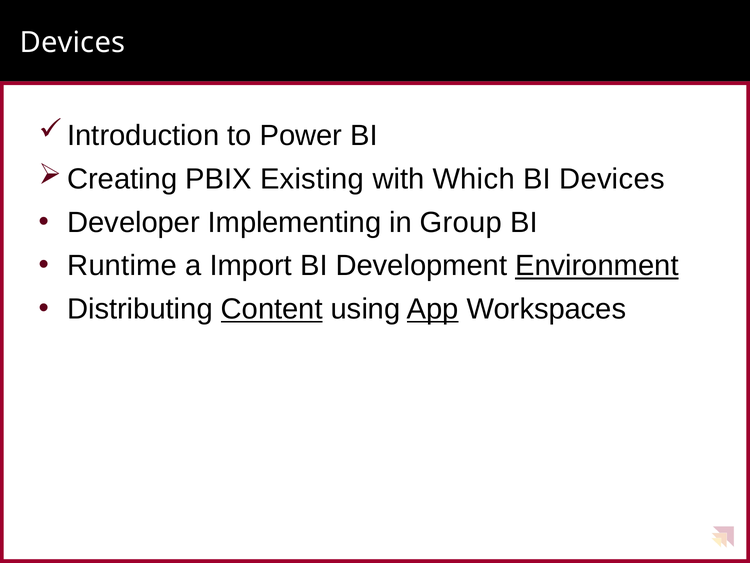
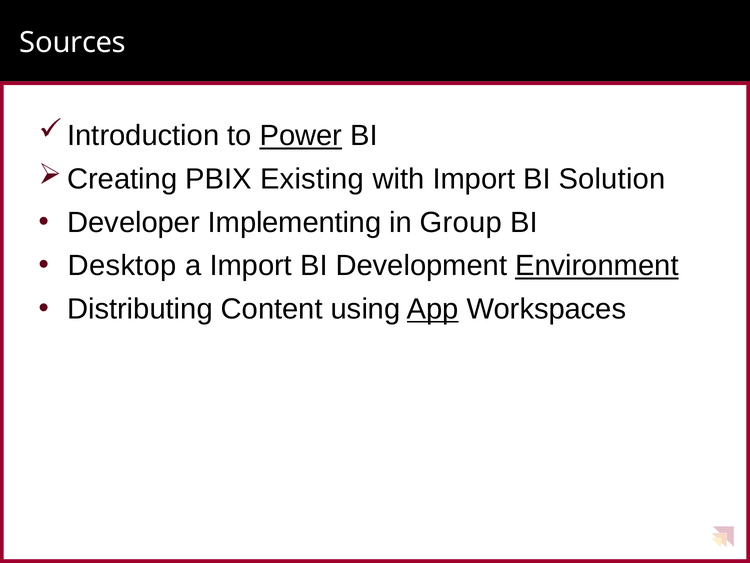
Devices at (73, 43): Devices -> Sources
Power underline: none -> present
with Which: Which -> Import
BI Devices: Devices -> Solution
Runtime: Runtime -> Desktop
Content underline: present -> none
